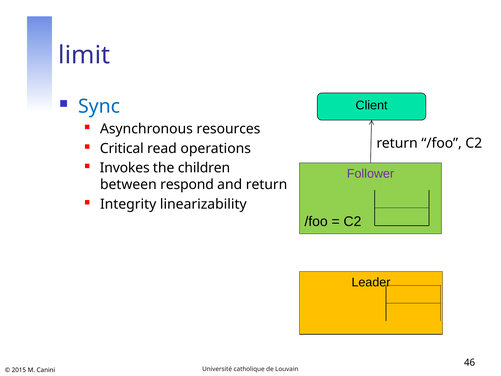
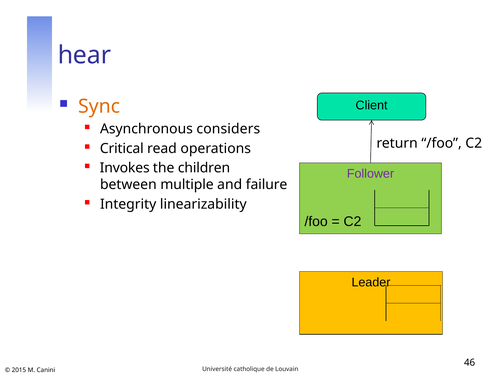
limit: limit -> hear
Sync colour: blue -> orange
resources: resources -> considers
respond: respond -> multiple
and return: return -> failure
